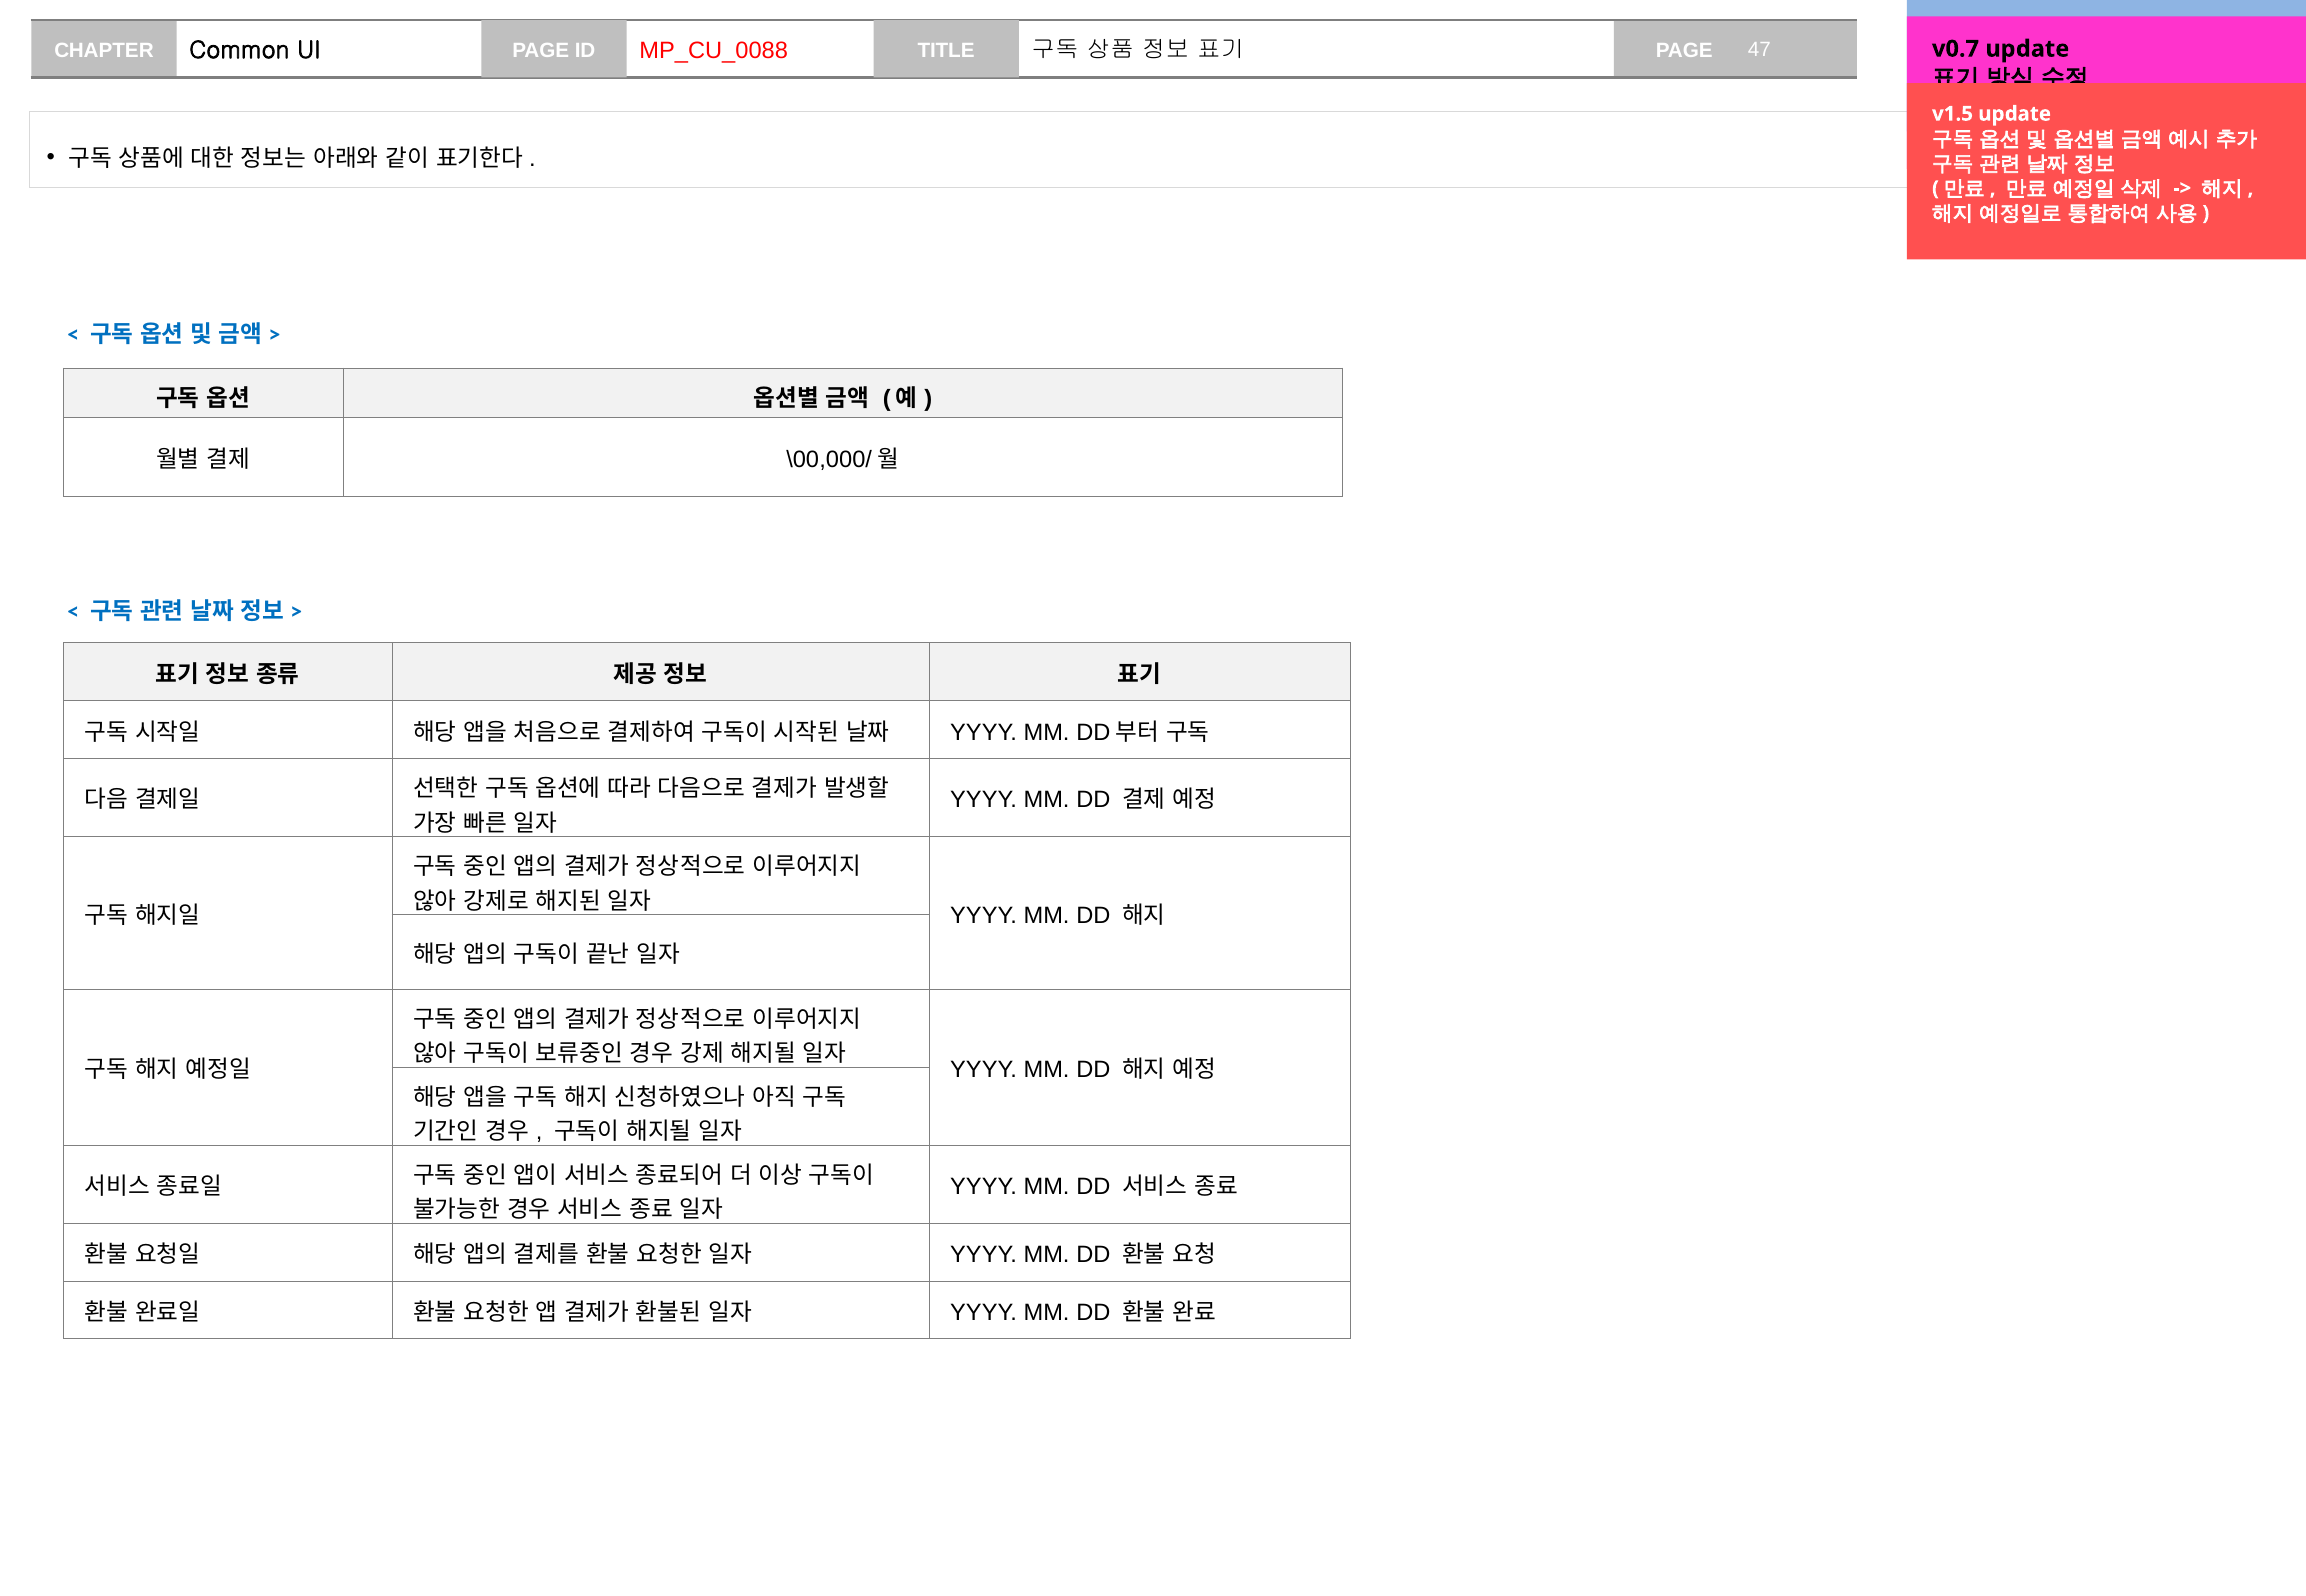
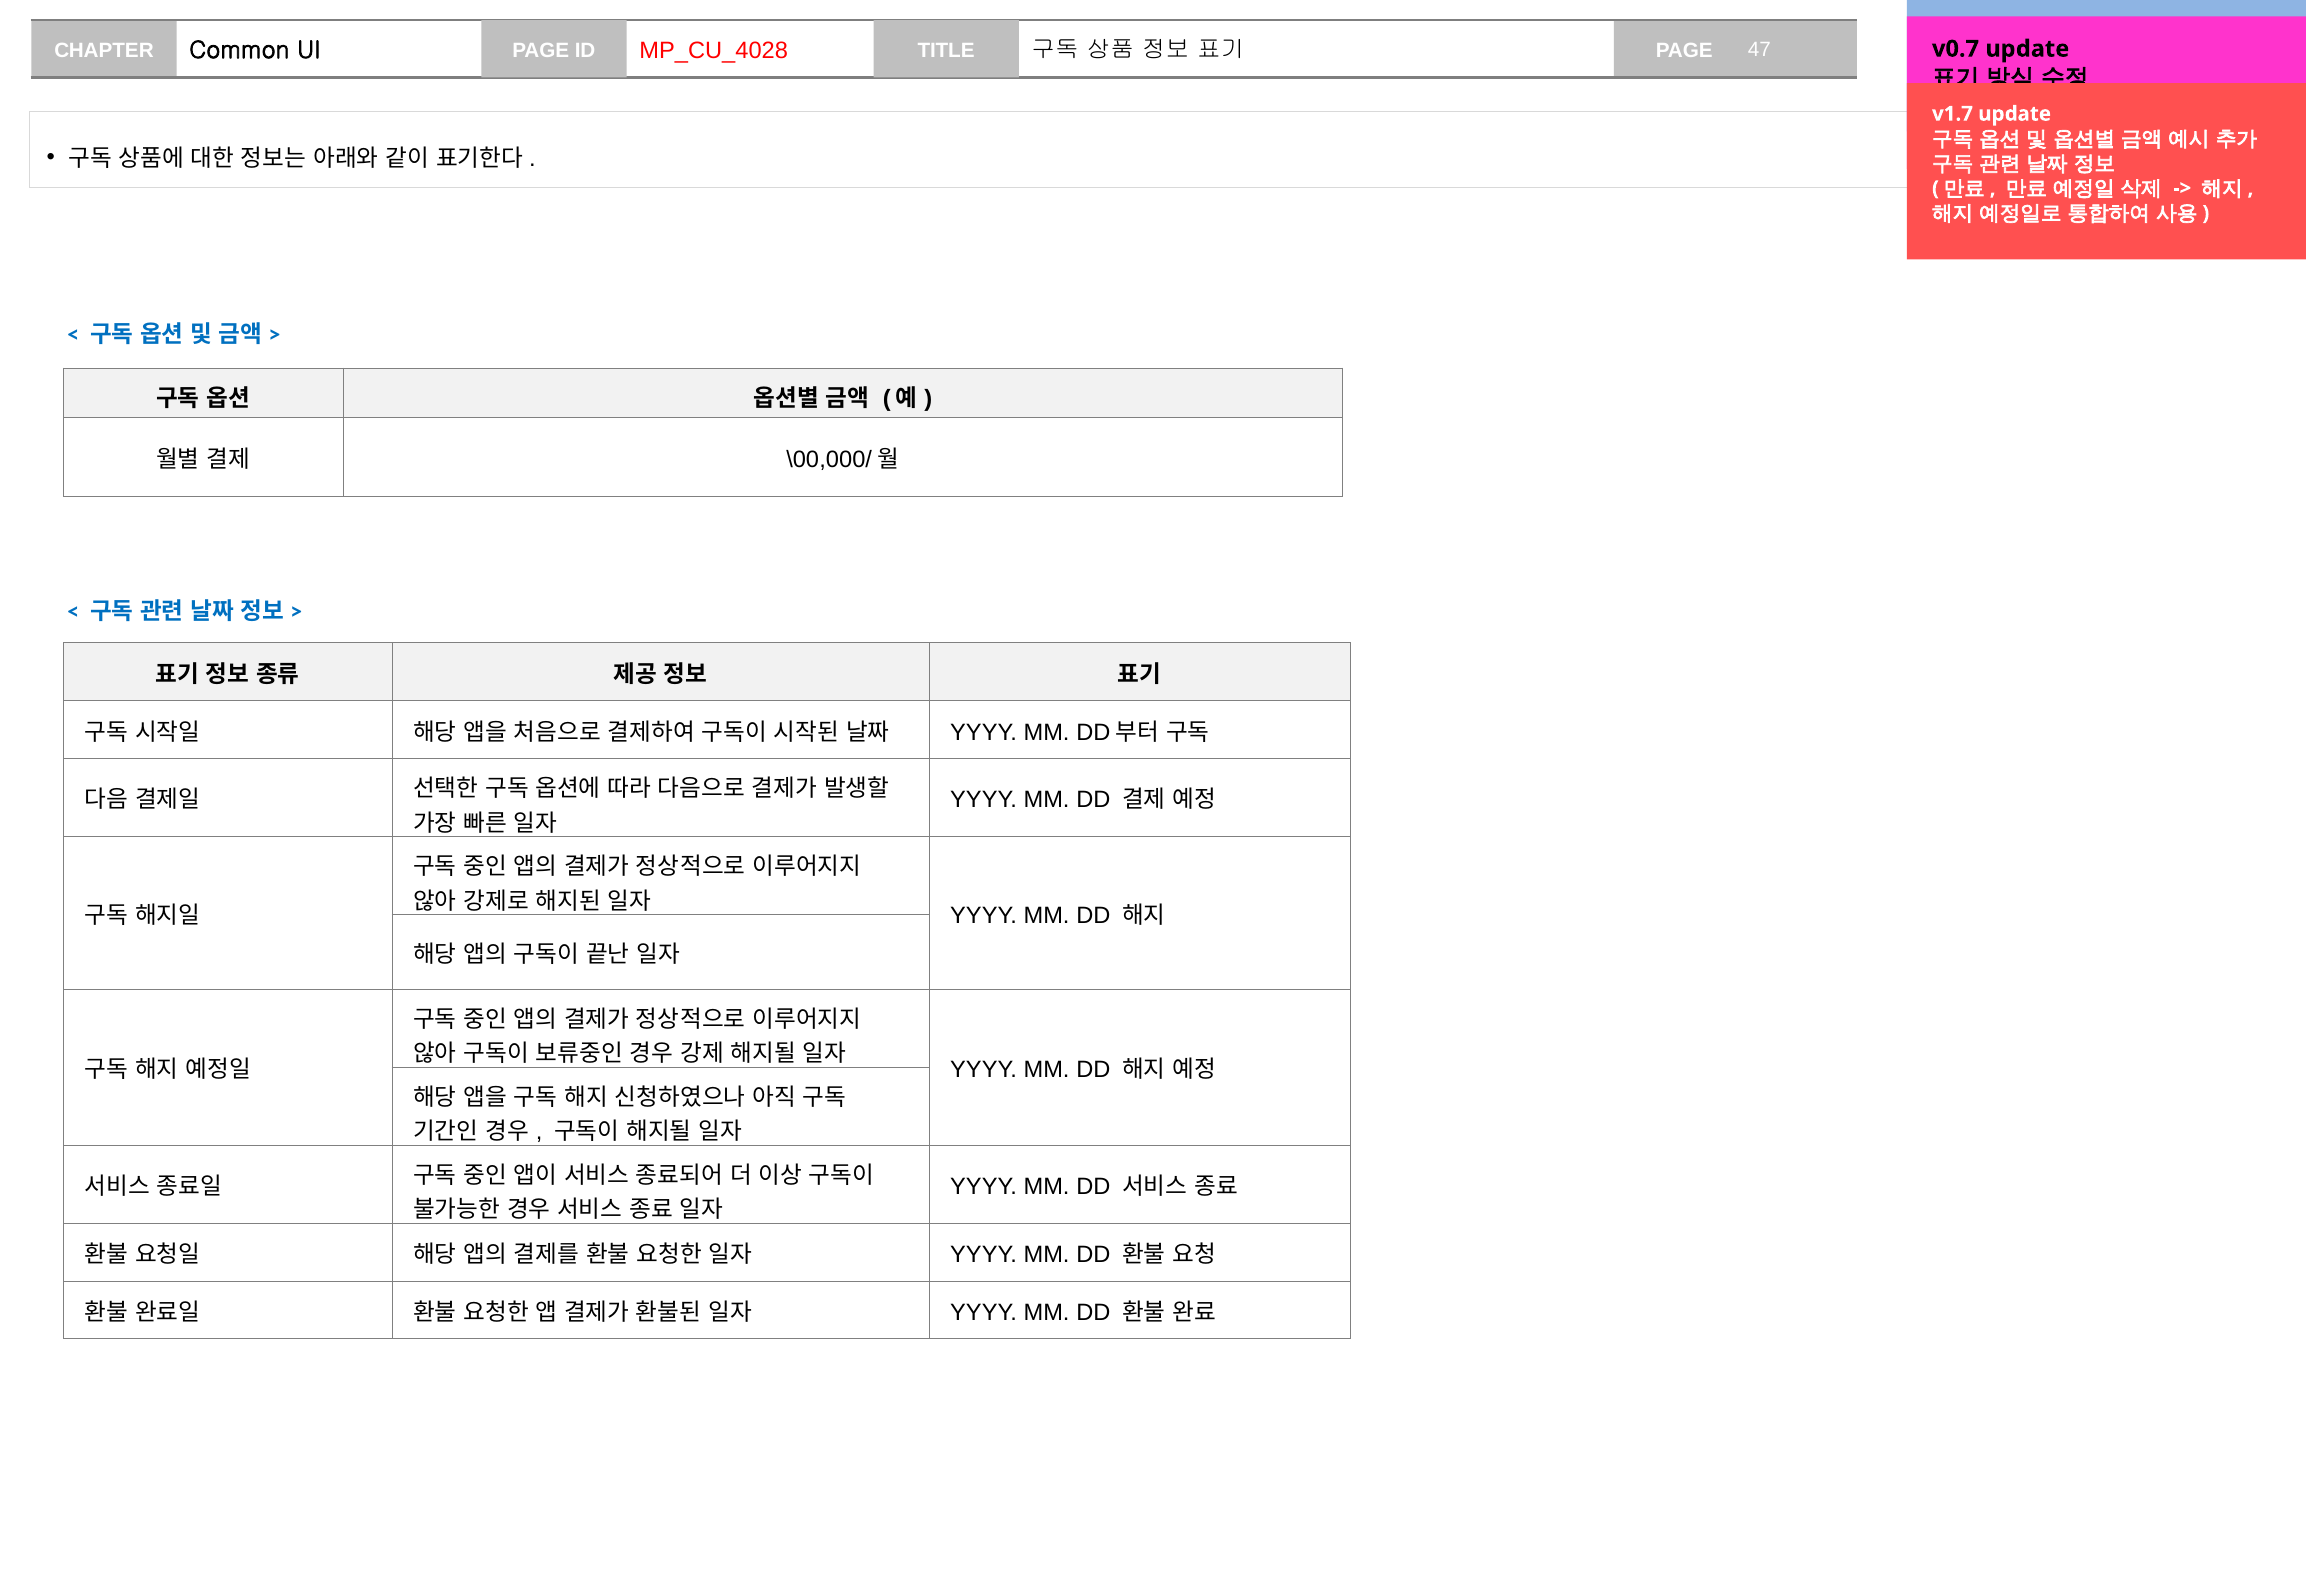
MP_CU_0088: MP_CU_0088 -> MP_CU_4028
v1.5: v1.5 -> v1.7
